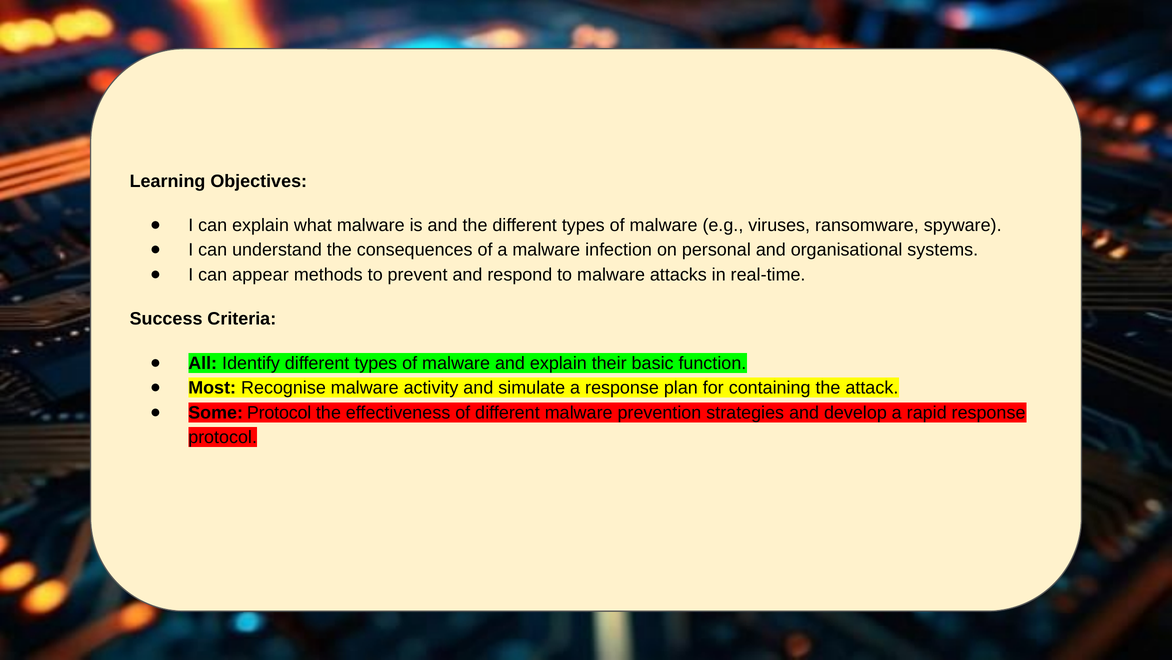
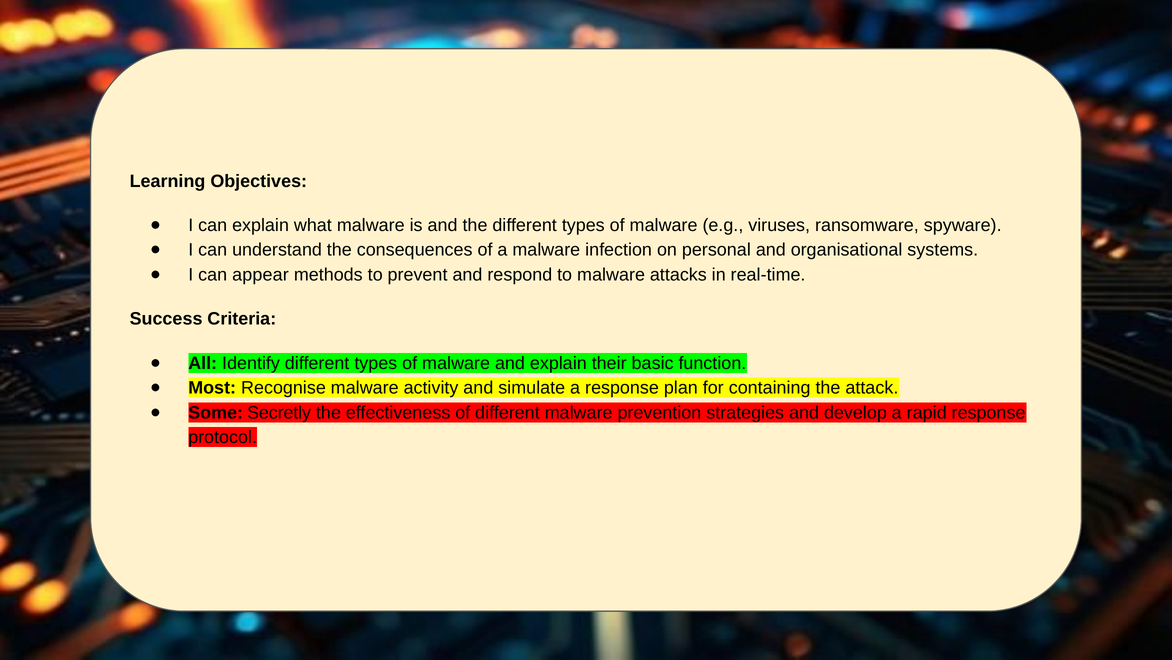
Some Protocol: Protocol -> Secretly
